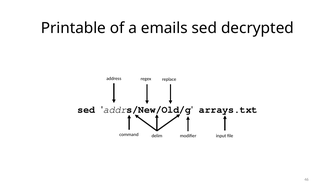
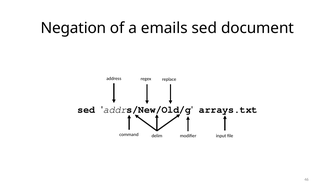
Printable: Printable -> Negation
decrypted: decrypted -> document
